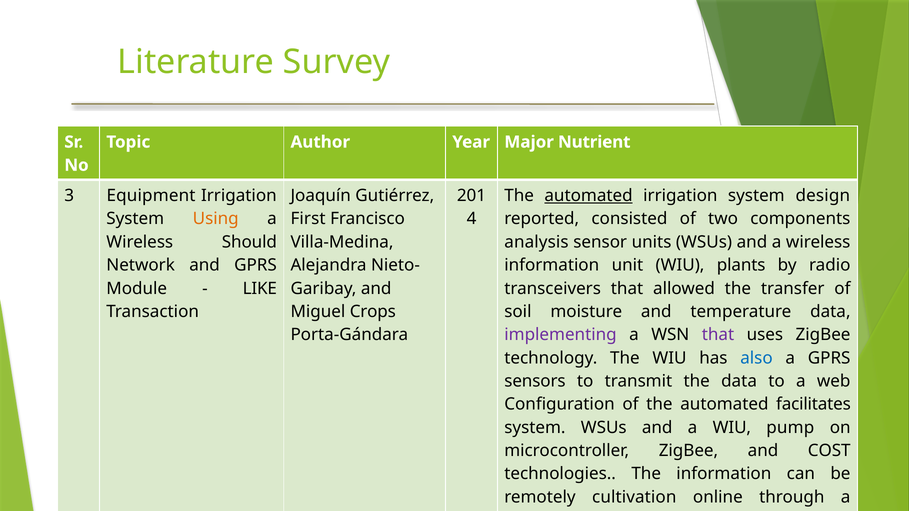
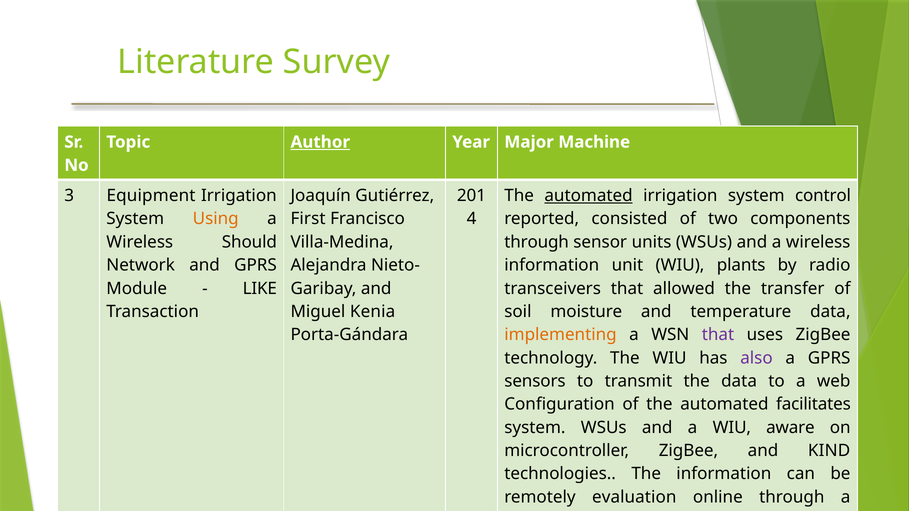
Author underline: none -> present
Nutrient: Nutrient -> Machine
design: design -> control
analysis at (536, 242): analysis -> through
Crops: Crops -> Kenia
implementing colour: purple -> orange
also colour: blue -> purple
pump: pump -> aware
COST: COST -> KIND
cultivation: cultivation -> evaluation
